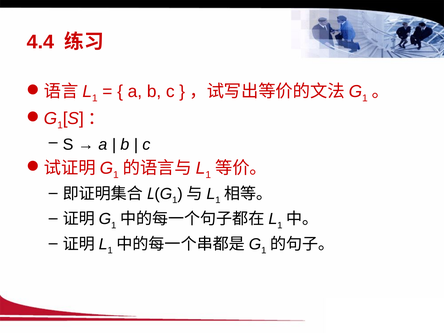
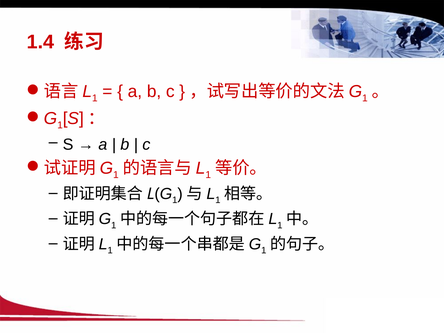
4.4: 4.4 -> 1.4
